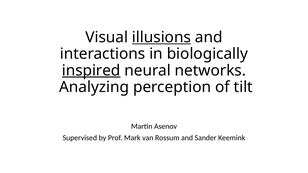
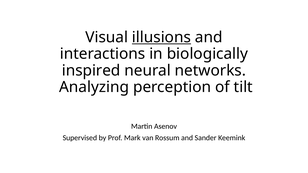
inspired underline: present -> none
